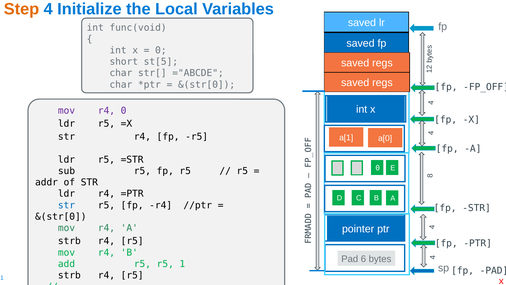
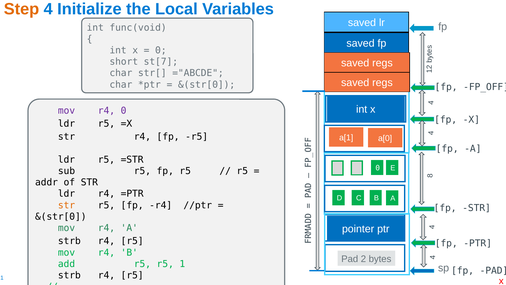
st[5: st[5 -> st[7
str at (67, 205) colour: blue -> orange
Pad 6: 6 -> 2
